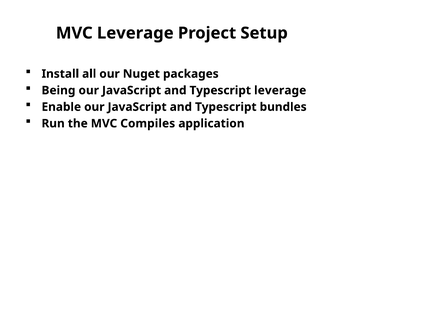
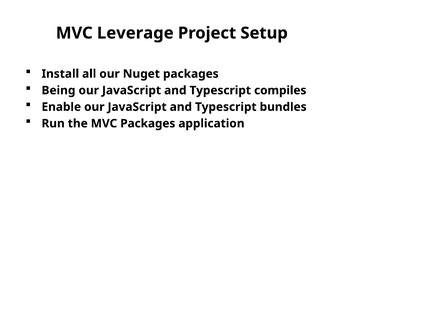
Typescript leverage: leverage -> compiles
MVC Compiles: Compiles -> Packages
